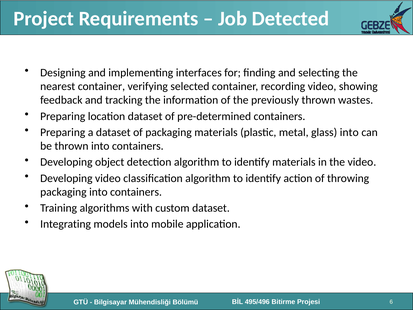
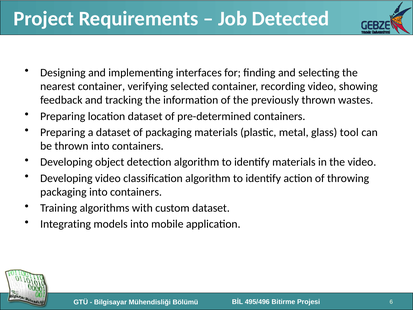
glass into: into -> tool
